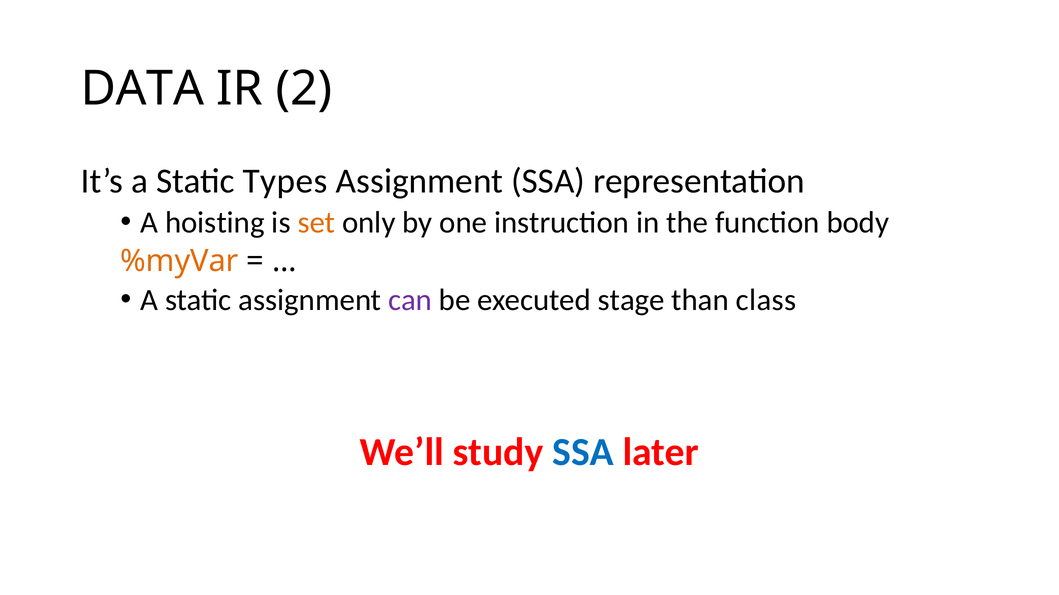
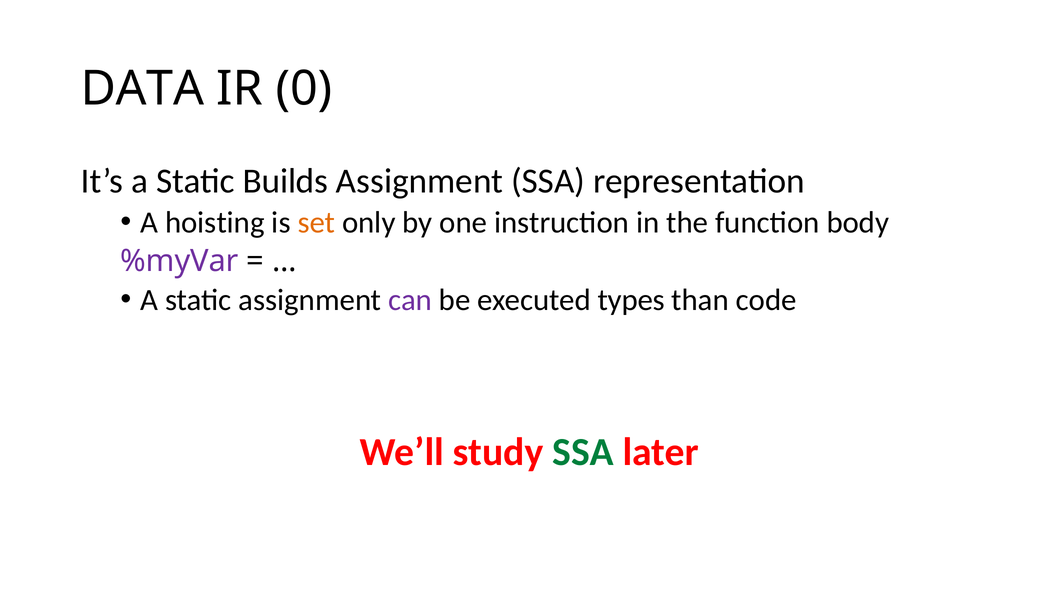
2: 2 -> 0
Types: Types -> Builds
%myVar colour: orange -> purple
stage: stage -> types
class: class -> code
SSA at (583, 452) colour: blue -> green
